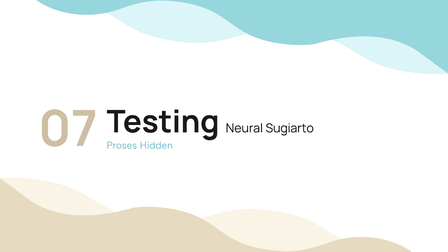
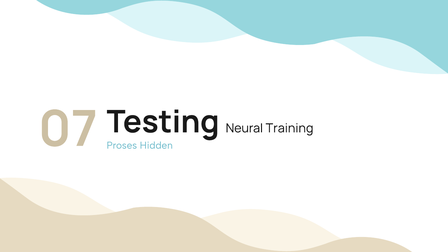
Sugiarto: Sugiarto -> Training
